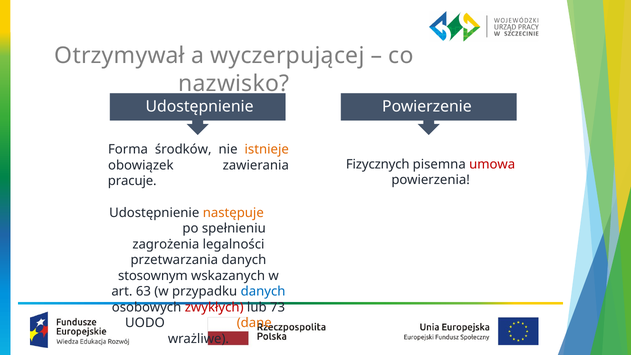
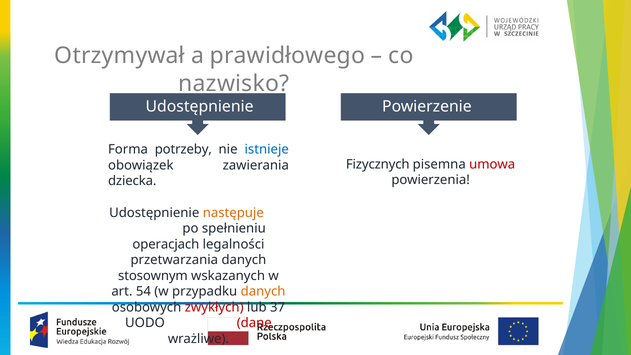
wyczerpującej: wyczerpującej -> prawidłowego
środków: środków -> potrzeby
istnieje colour: orange -> blue
pracuje: pracuje -> dziecka
zagrożenia: zagrożenia -> operacjach
63: 63 -> 54
danych at (263, 292) colour: blue -> orange
73: 73 -> 37
dane colour: orange -> red
